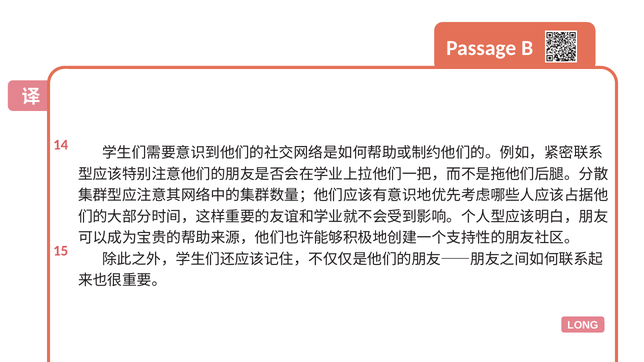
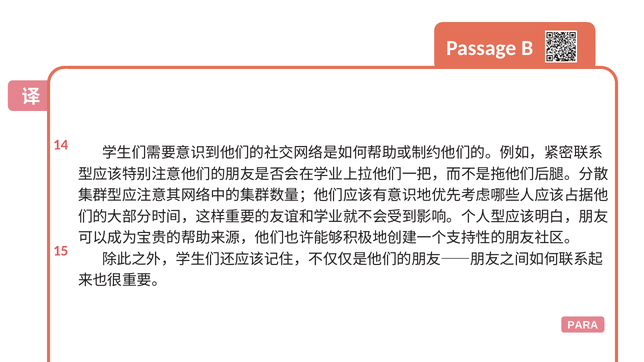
LONG: LONG -> PARA
